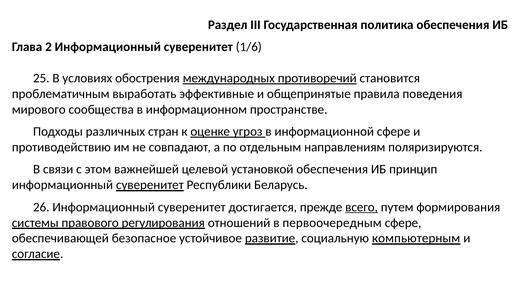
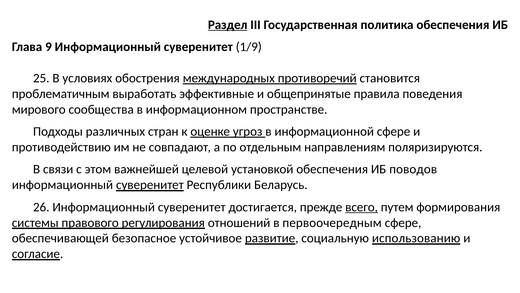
Раздел underline: none -> present
2: 2 -> 9
1/6: 1/6 -> 1/9
принцип: принцип -> поводов
компьютерным: компьютерным -> использованию
